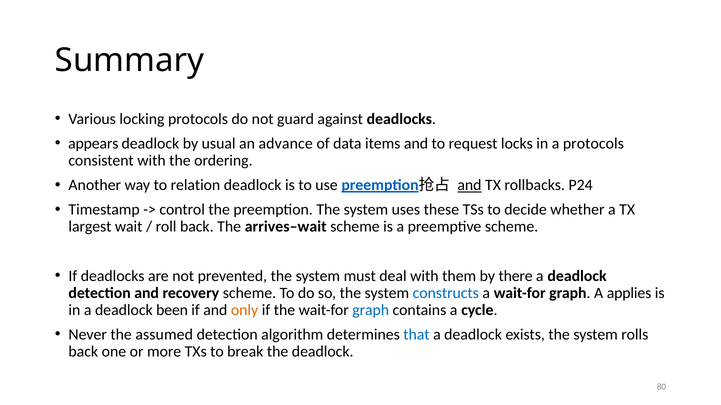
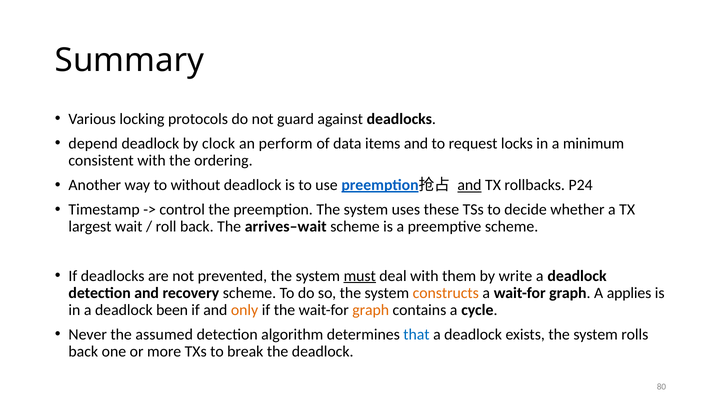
appears: appears -> depend
usual: usual -> clock
advance: advance -> perform
a protocols: protocols -> minimum
relation: relation -> without
must underline: none -> present
there: there -> write
constructs colour: blue -> orange
graph at (371, 310) colour: blue -> orange
